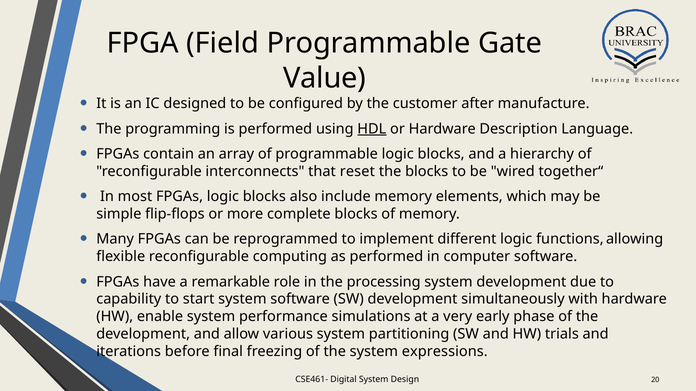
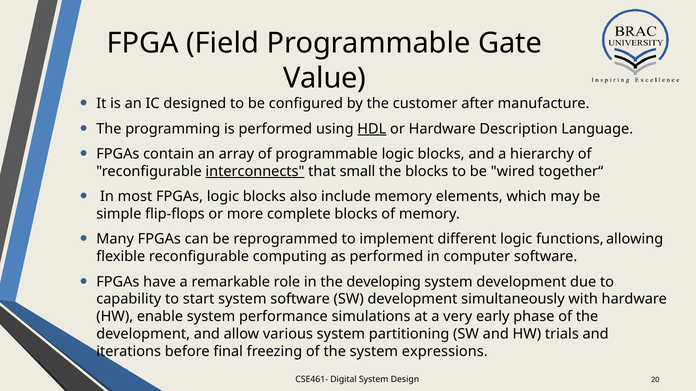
interconnects underline: none -> present
reset: reset -> small
processing: processing -> developing
